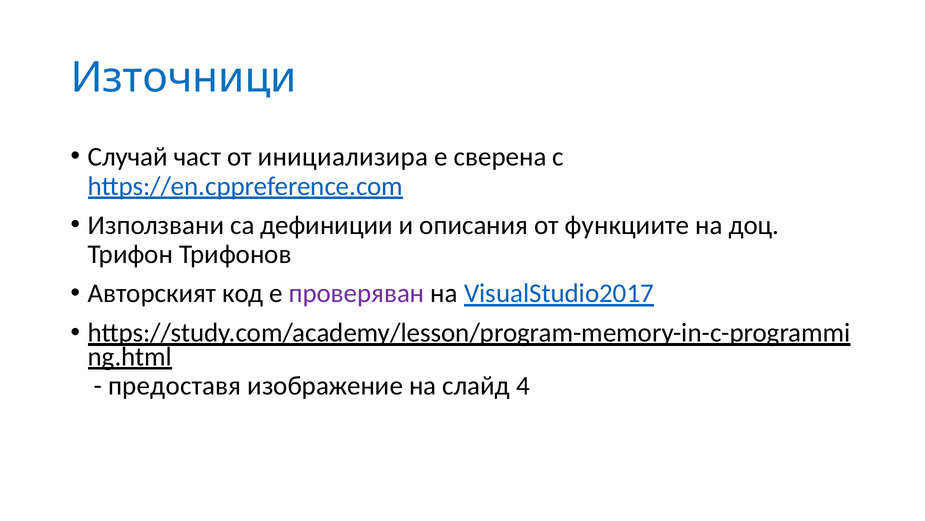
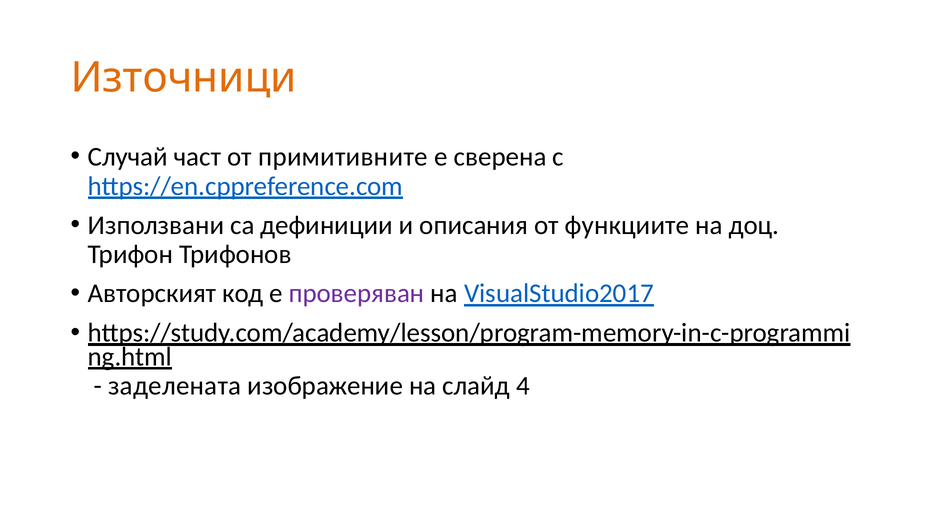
Източници colour: blue -> orange
инициализира: инициализира -> примитивните
предоставя: предоставя -> заделената
